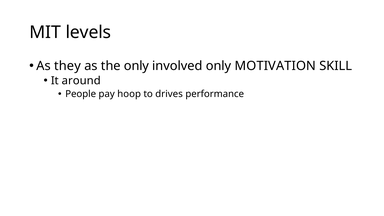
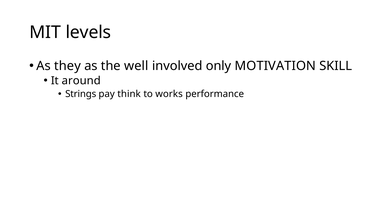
the only: only -> well
People: People -> Strings
hoop: hoop -> think
drives: drives -> works
